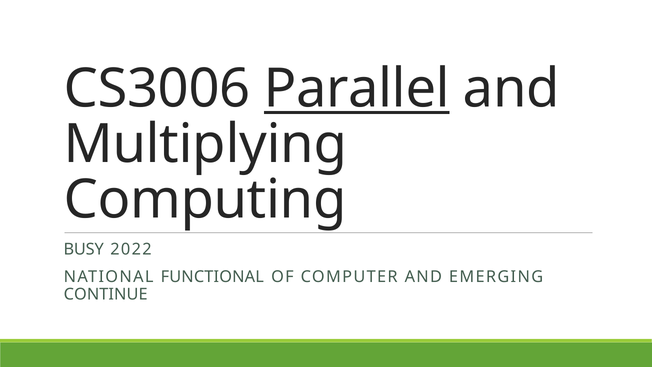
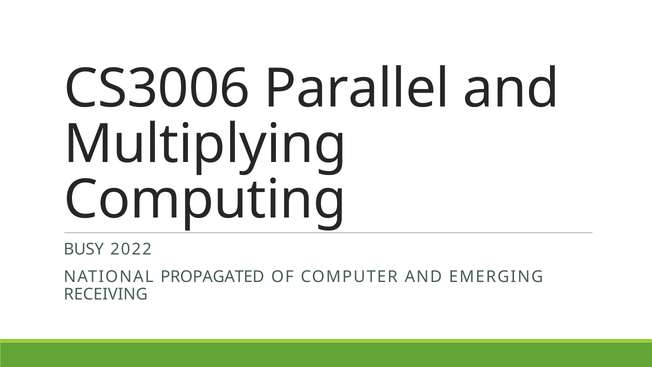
Parallel underline: present -> none
FUNCTIONAL: FUNCTIONAL -> PROPAGATED
CONTINUE: CONTINUE -> RECEIVING
